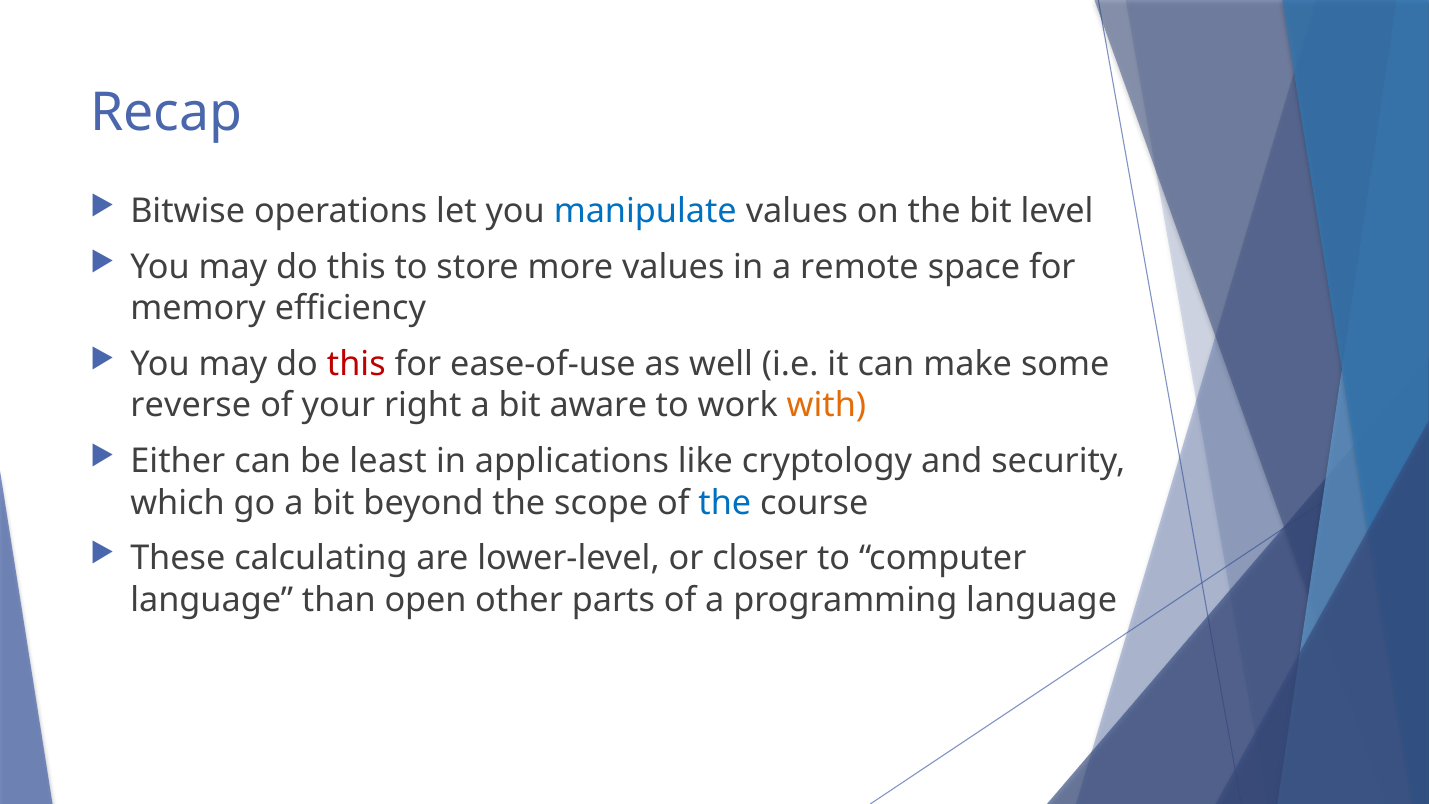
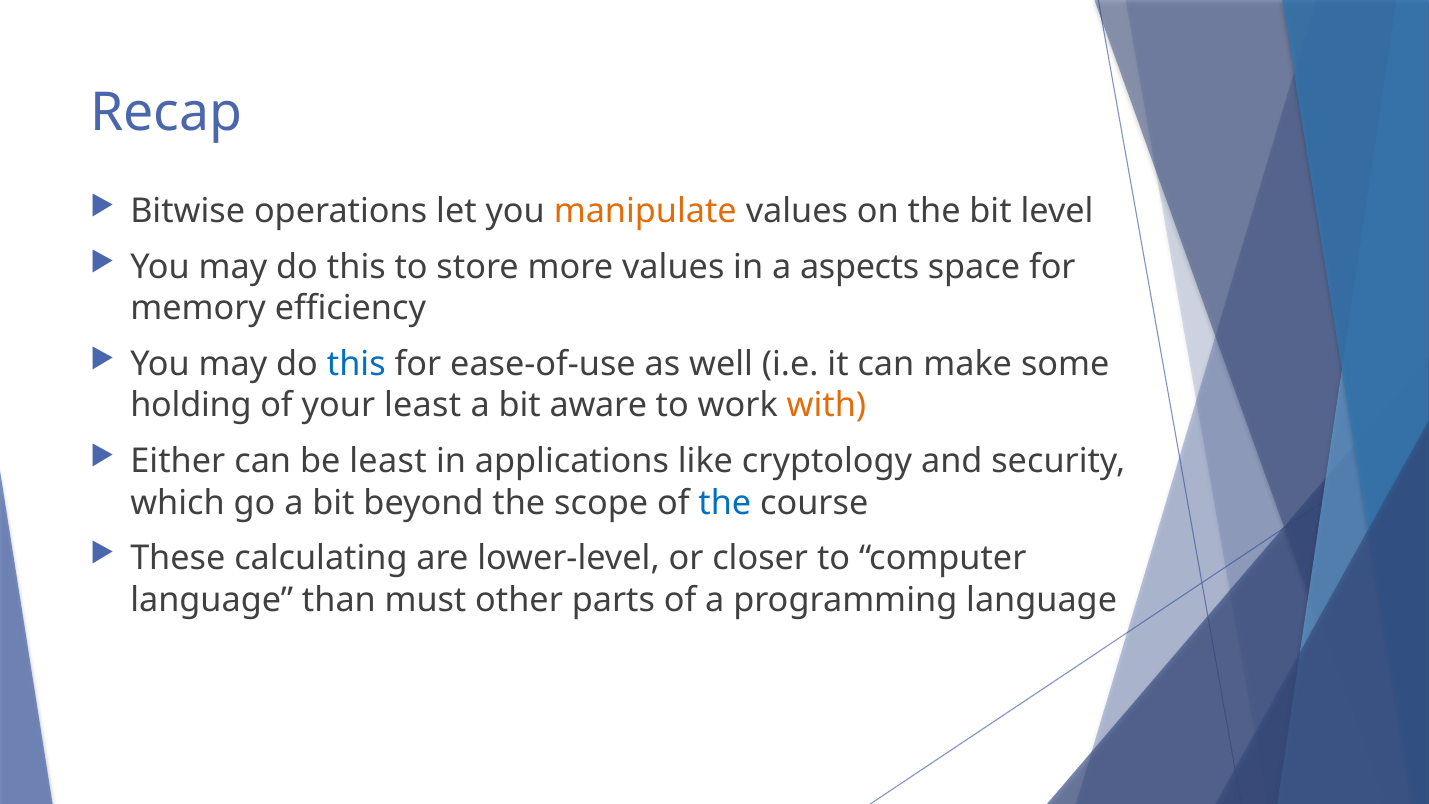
manipulate colour: blue -> orange
remote: remote -> aspects
this at (356, 365) colour: red -> blue
reverse: reverse -> holding
your right: right -> least
open: open -> must
